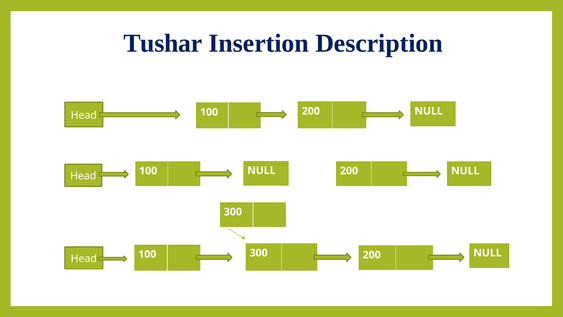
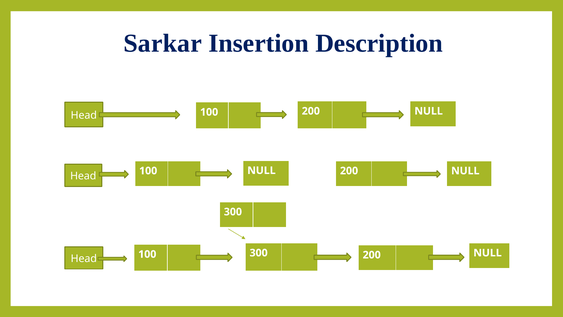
Tushar: Tushar -> Sarkar
